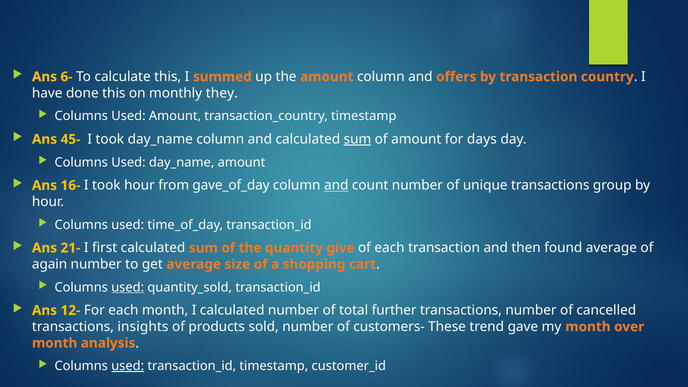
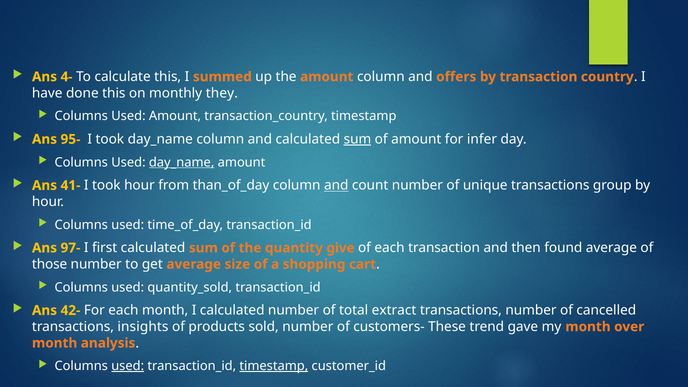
6-: 6- -> 4-
45-: 45- -> 95-
days: days -> infer
day_name at (182, 162) underline: none -> present
16-: 16- -> 41-
gave_of_day: gave_of_day -> than_of_day
21-: 21- -> 97-
again: again -> those
used at (128, 287) underline: present -> none
12-: 12- -> 42-
further: further -> extract
timestamp at (274, 366) underline: none -> present
